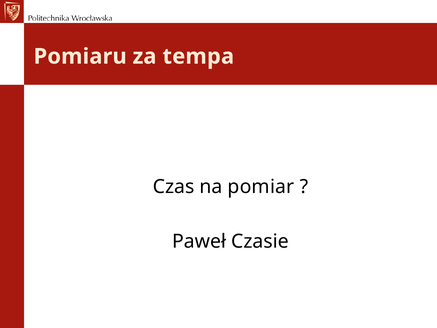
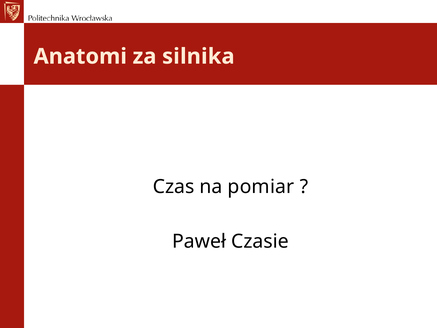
Pomiaru: Pomiaru -> Anatomi
tempa: tempa -> silnika
